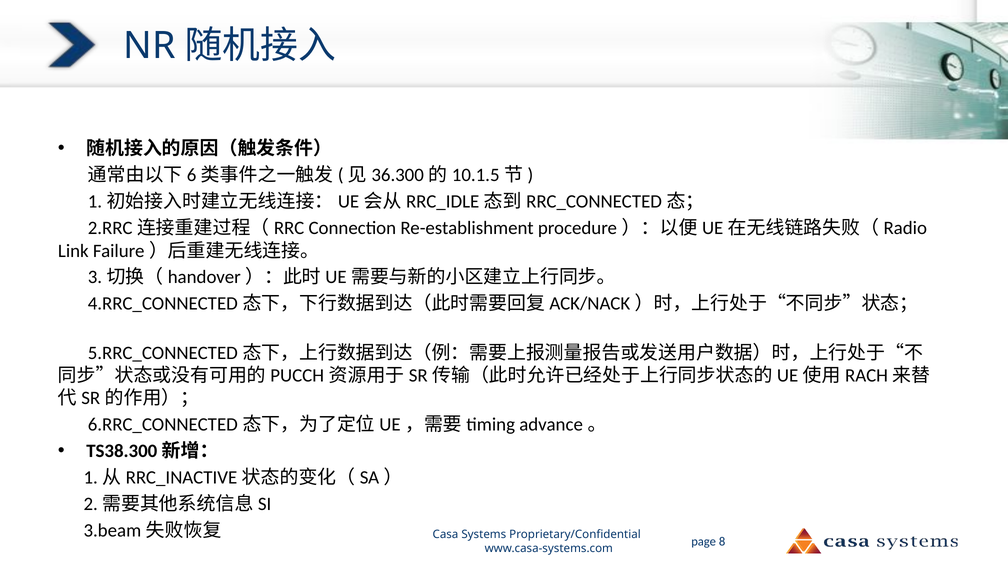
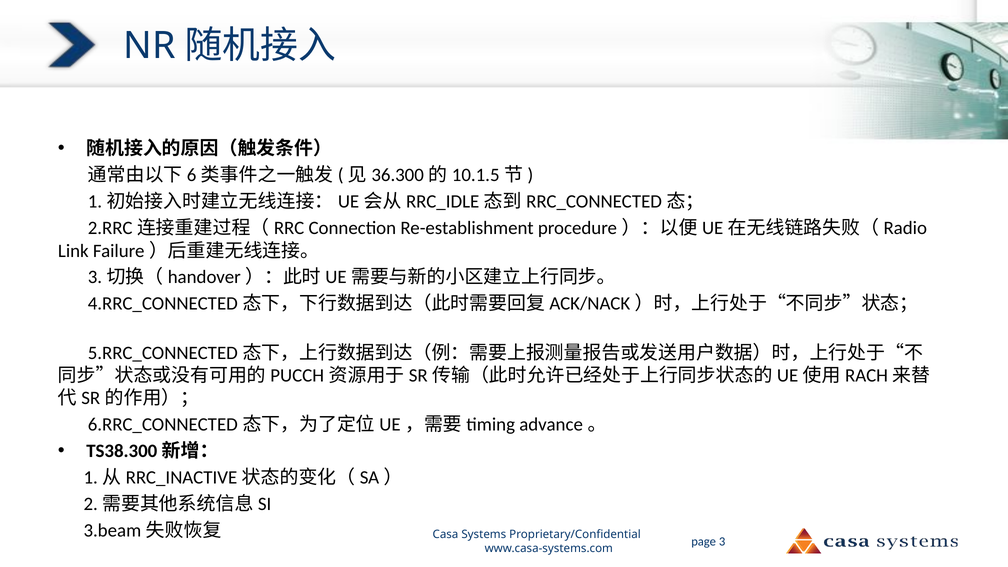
8: 8 -> 3
